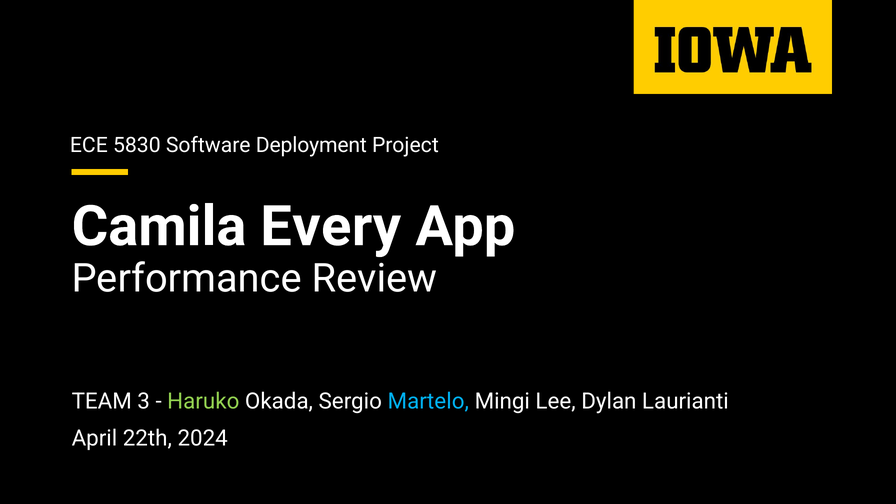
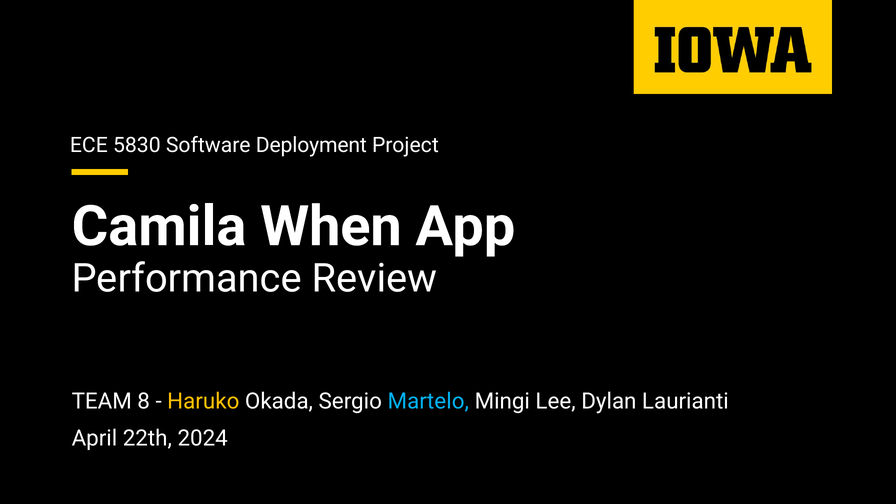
Every: Every -> When
3: 3 -> 8
Haruko colour: light green -> yellow
